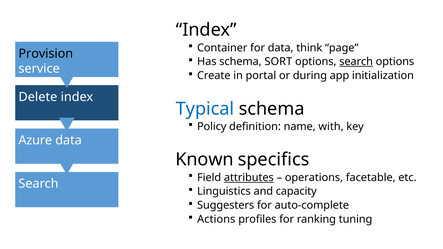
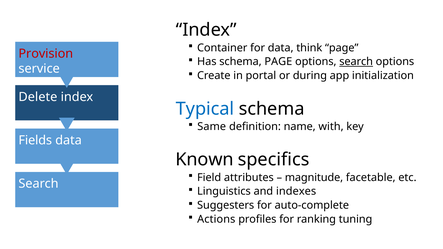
Provision colour: black -> red
schema SORT: SORT -> PAGE
Policy: Policy -> Same
Azure: Azure -> Fields
attributes underline: present -> none
operations: operations -> magnitude
capacity: capacity -> indexes
